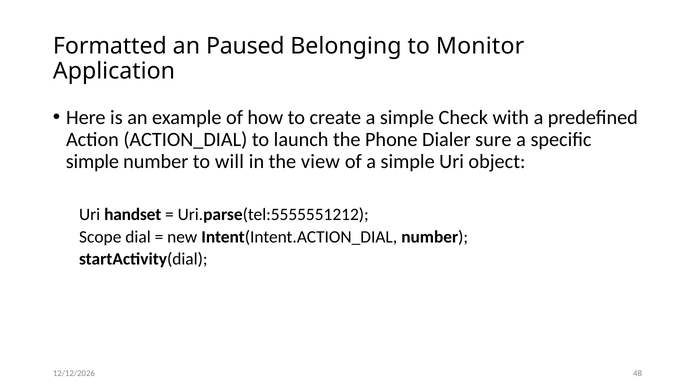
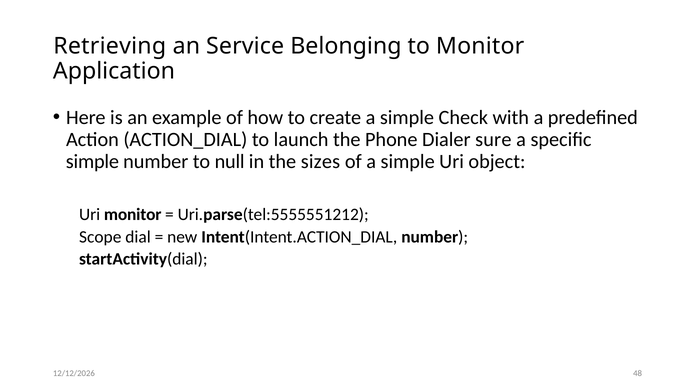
Formatted: Formatted -> Retrieving
Paused: Paused -> Service
will: will -> null
view: view -> sizes
Uri handset: handset -> monitor
